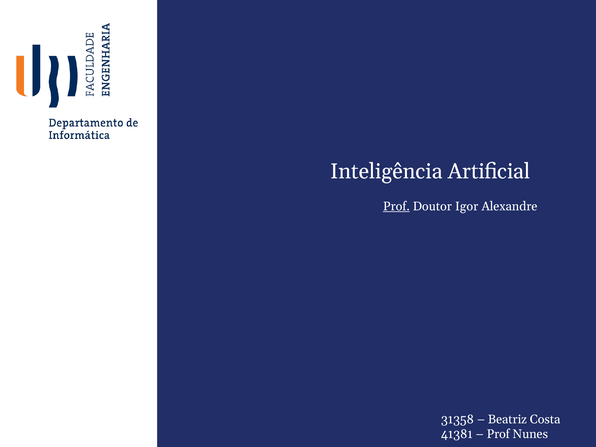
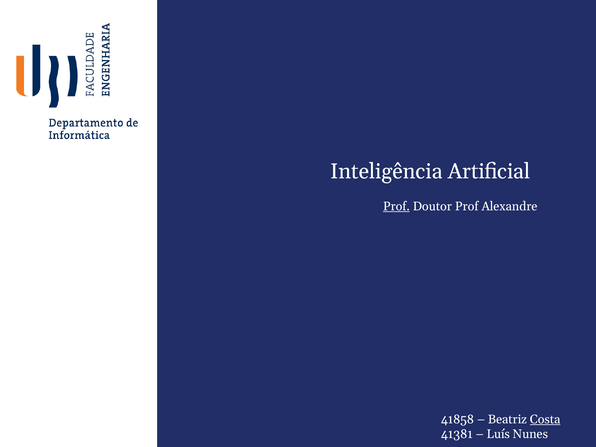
Doutor Igor: Igor -> Prof
31358: 31358 -> 41858
Costa underline: none -> present
Prof at (498, 434): Prof -> Luís
